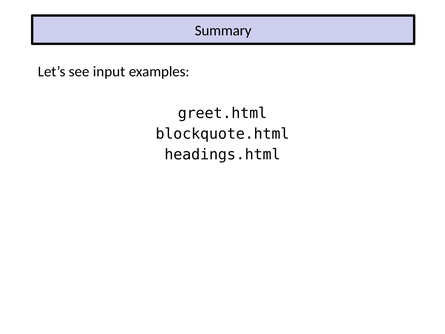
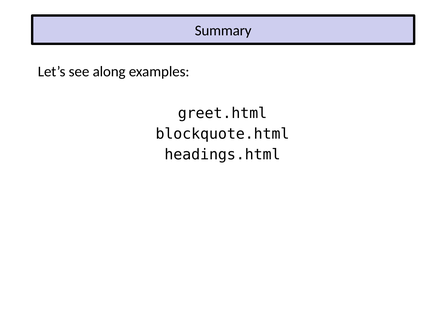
input: input -> along
